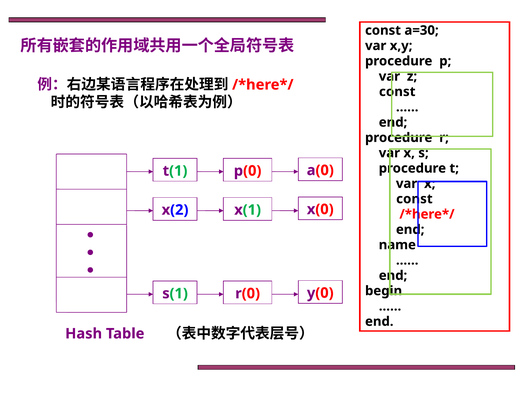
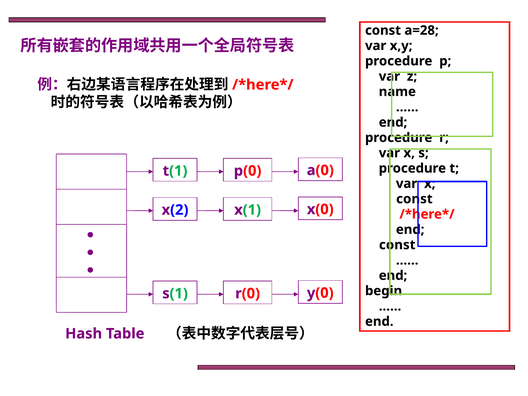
a=30: a=30 -> a=28
const at (397, 92): const -> name
name at (397, 245): name -> const
